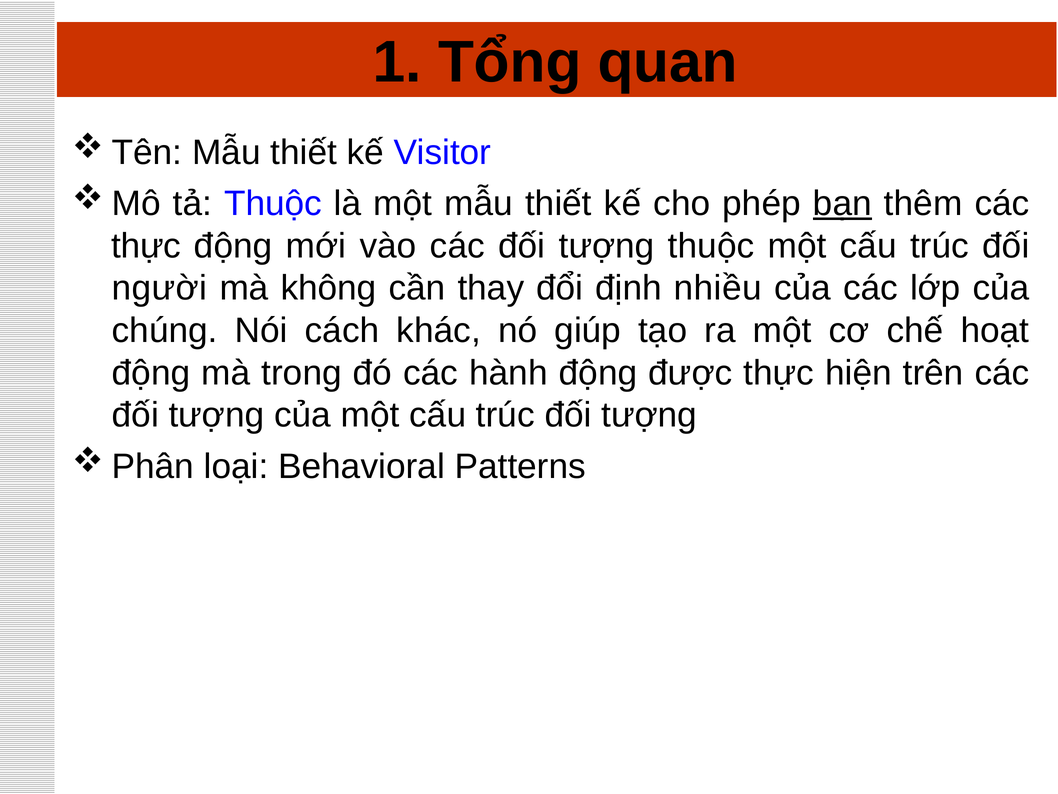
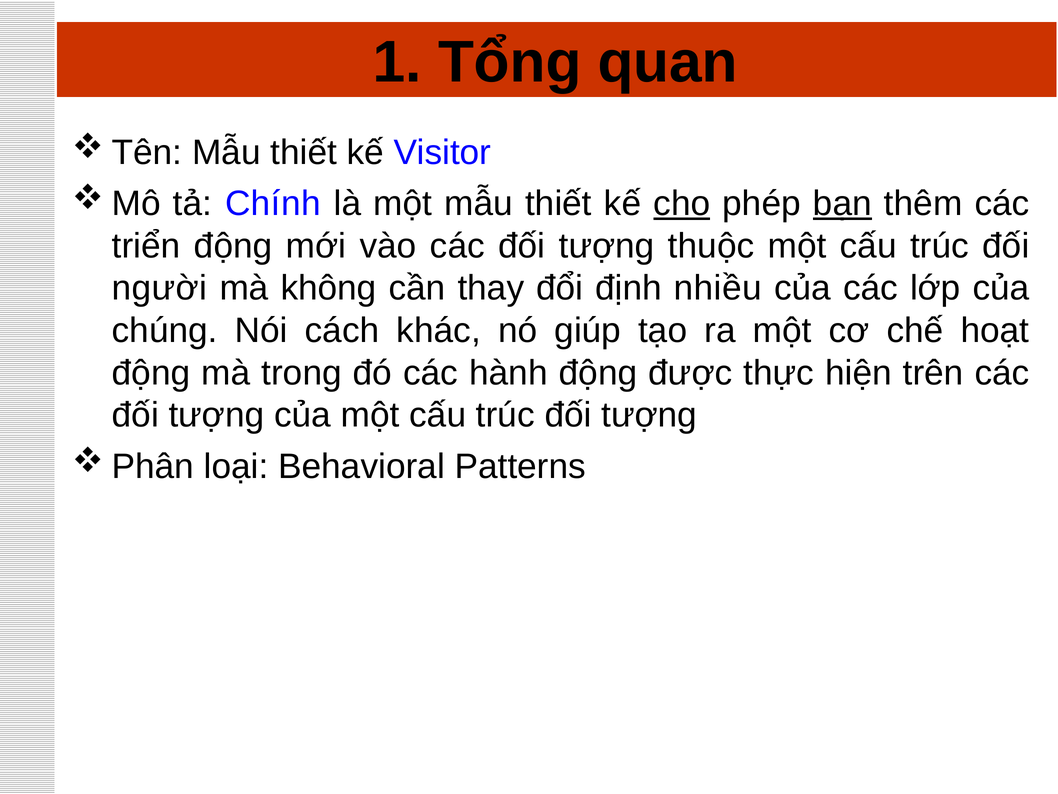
tả Thuộc: Thuộc -> Chính
cho underline: none -> present
thực at (146, 246): thực -> triển
